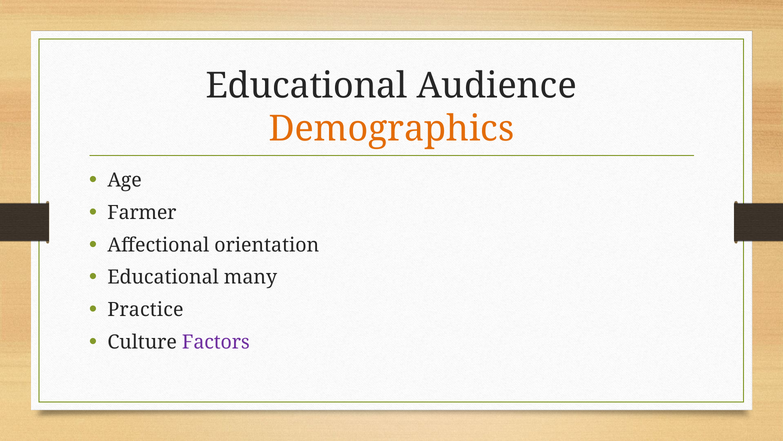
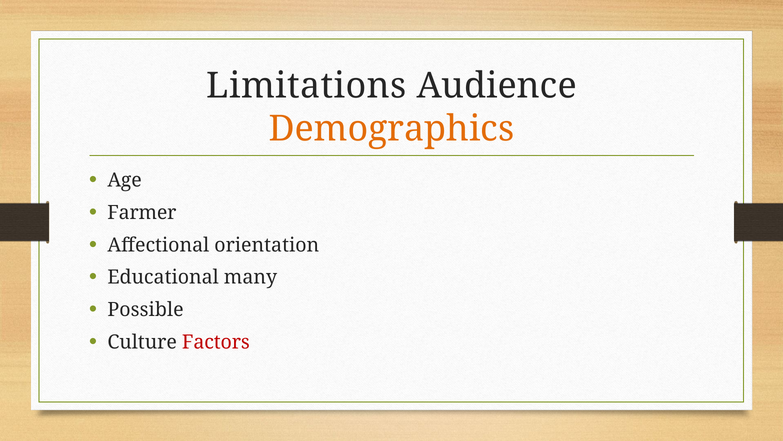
Educational at (307, 86): Educational -> Limitations
Practice: Practice -> Possible
Factors colour: purple -> red
